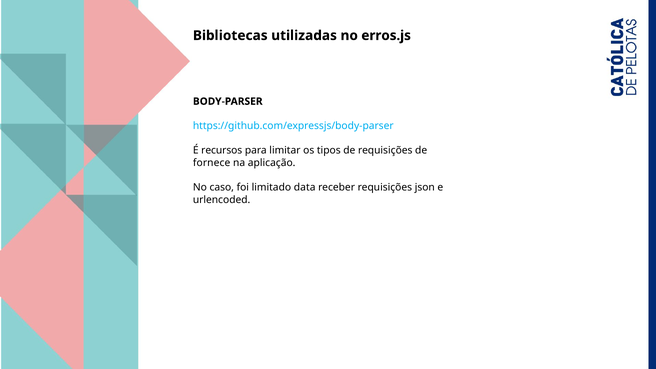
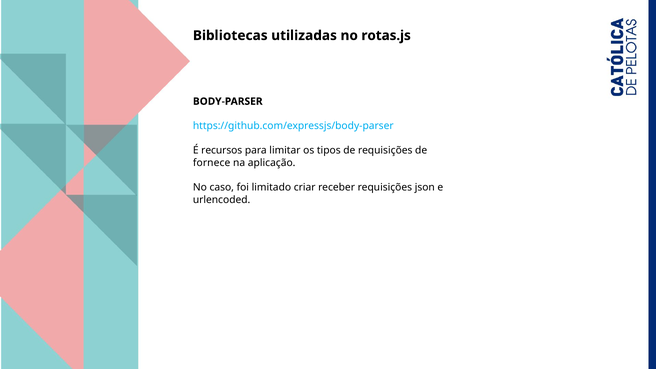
erros.js: erros.js -> rotas.js
data: data -> criar
